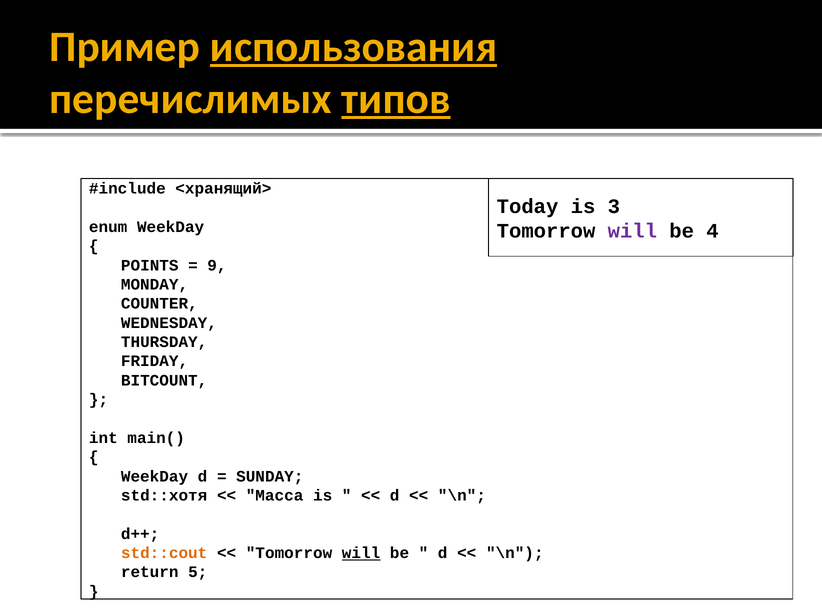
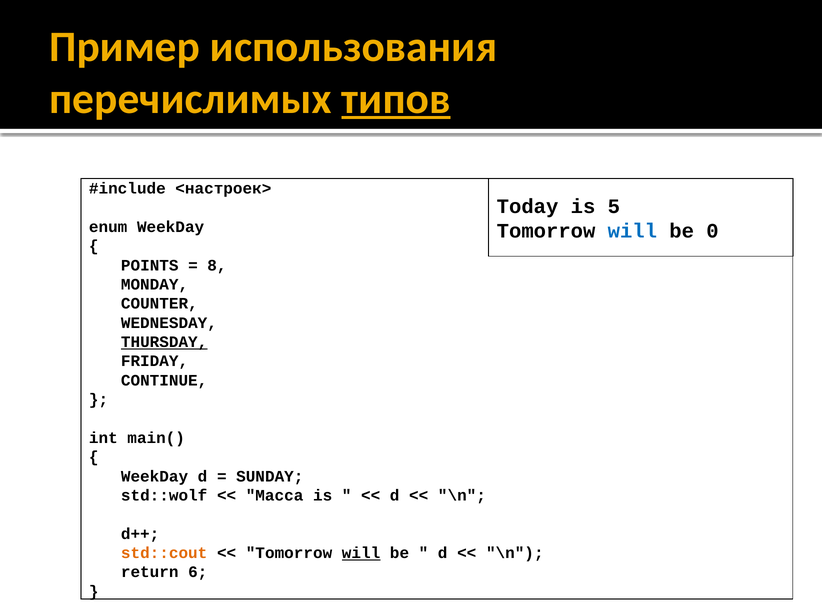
использования underline: present -> none
<хранящий>: <хранящий> -> <настроек>
3: 3 -> 5
will at (632, 231) colour: purple -> blue
4: 4 -> 0
9: 9 -> 8
THURSDAY underline: none -> present
BITCOUNT: BITCOUNT -> CONTINUE
std::хотя: std::хотя -> std::wolf
5: 5 -> 6
